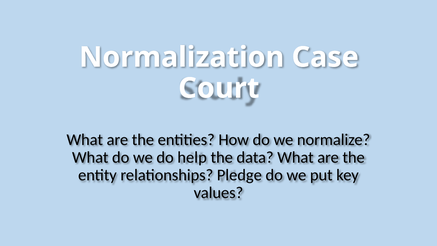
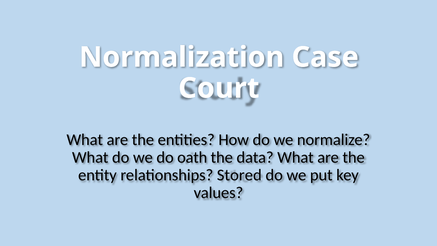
help: help -> oath
Pledge: Pledge -> Stored
